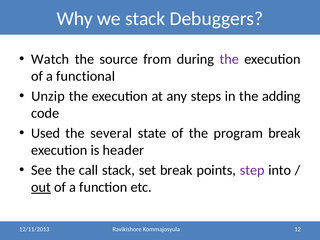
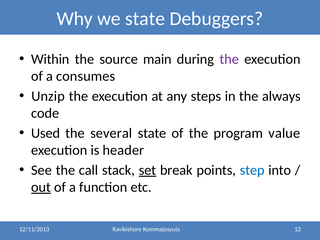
we stack: stack -> state
Watch: Watch -> Within
from: from -> main
functional: functional -> consumes
adding: adding -> always
program break: break -> value
set underline: none -> present
step colour: purple -> blue
